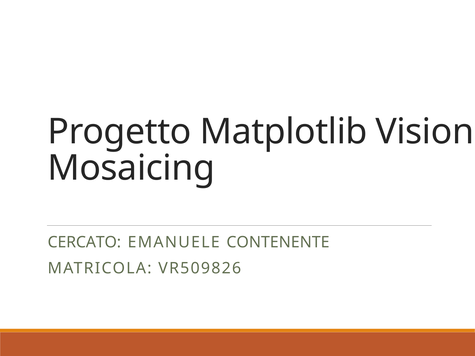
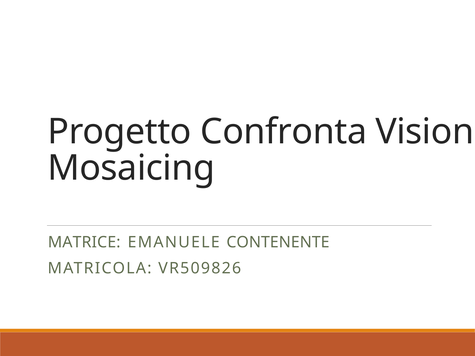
Matplotlib: Matplotlib -> Confronta
CERCATO: CERCATO -> MATRICE
